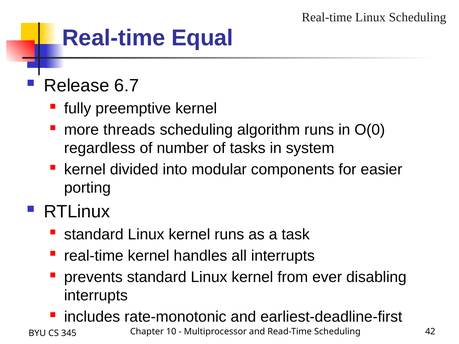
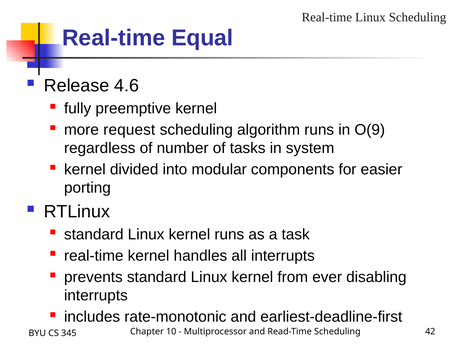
6.7: 6.7 -> 4.6
threads: threads -> request
O(0: O(0 -> O(9
